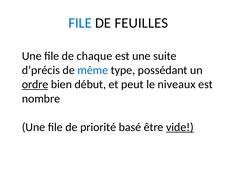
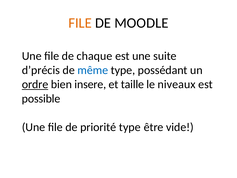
FILE at (80, 23) colour: blue -> orange
FEUILLES: FEUILLES -> MOODLE
début: début -> insere
peut: peut -> taille
nombre: nombre -> possible
priorité basé: basé -> type
vide underline: present -> none
